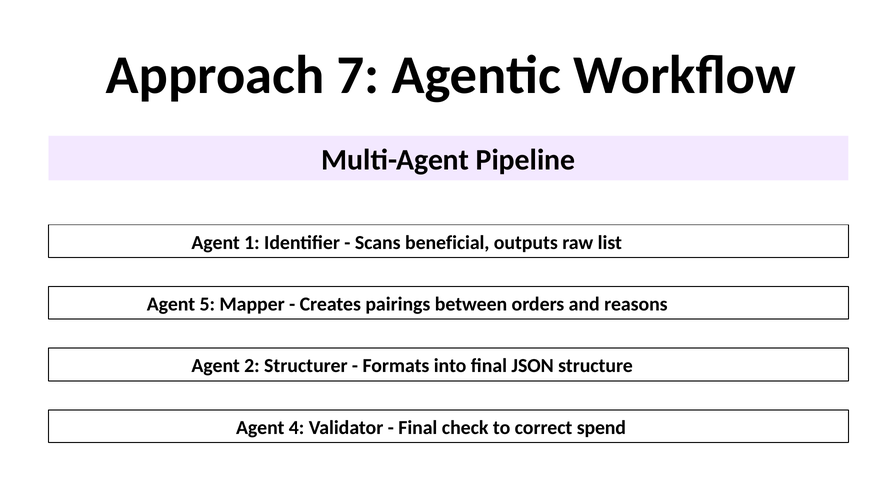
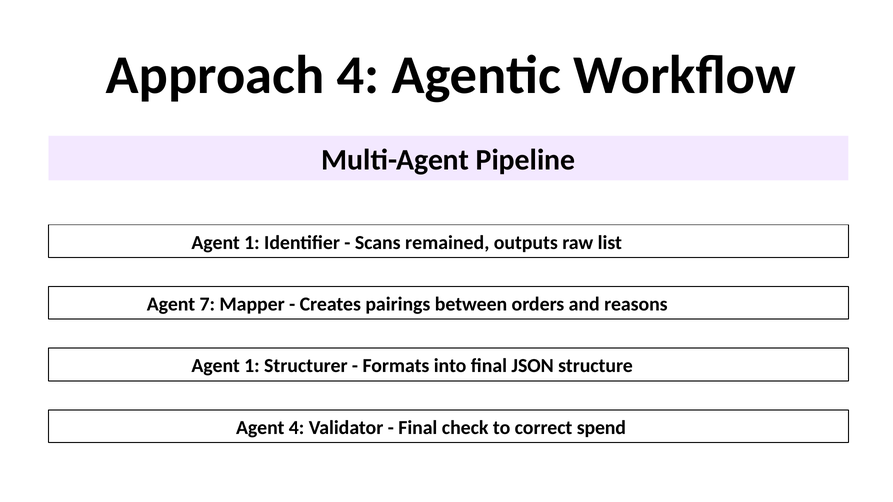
Approach 7: 7 -> 4
beneficial: beneficial -> remained
5: 5 -> 7
2 at (252, 366): 2 -> 1
